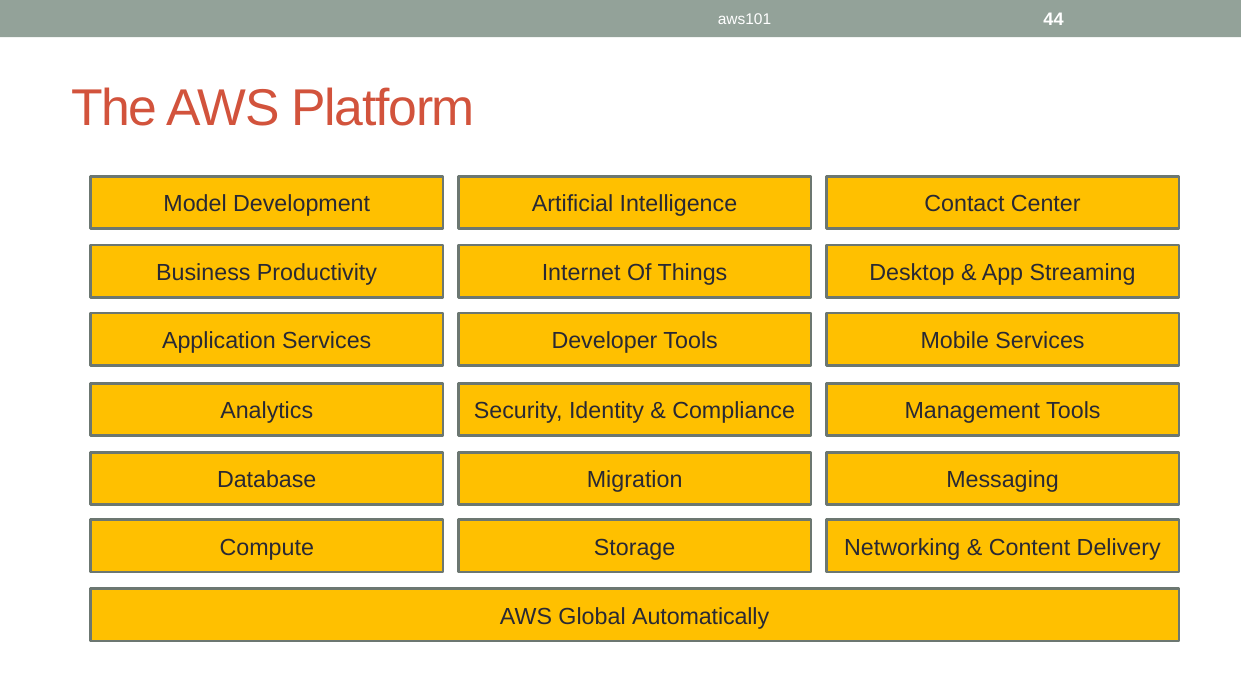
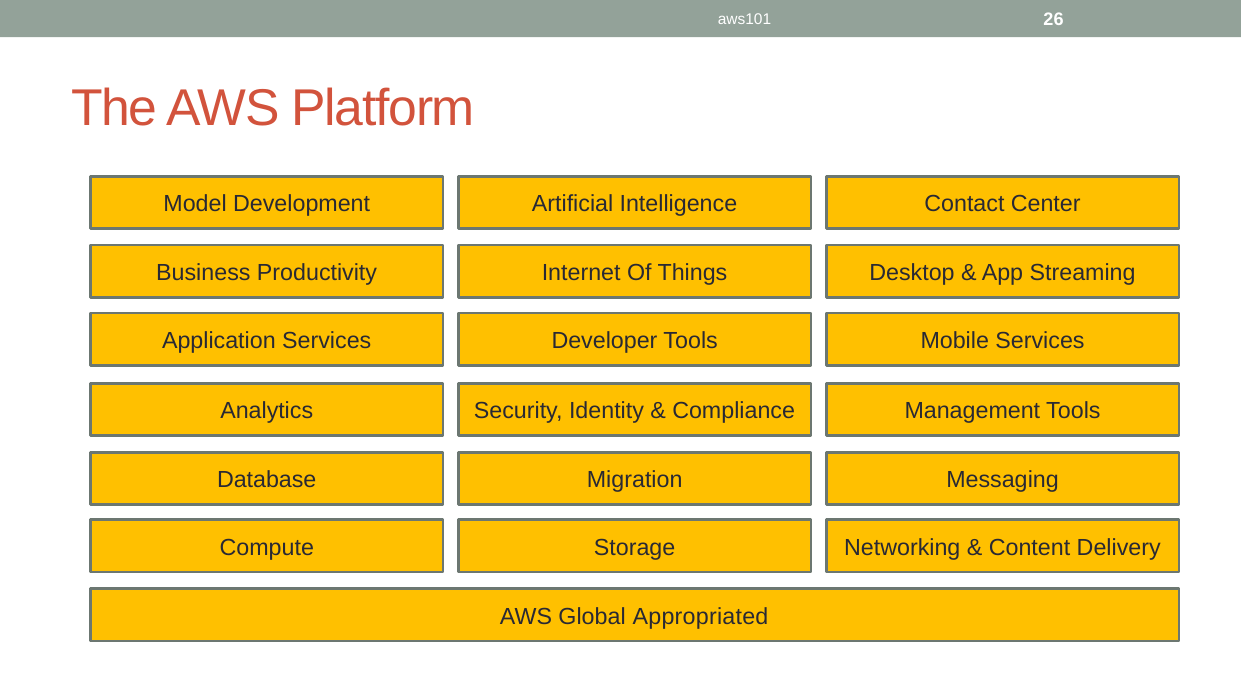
44: 44 -> 26
Automatically: Automatically -> Appropriated
